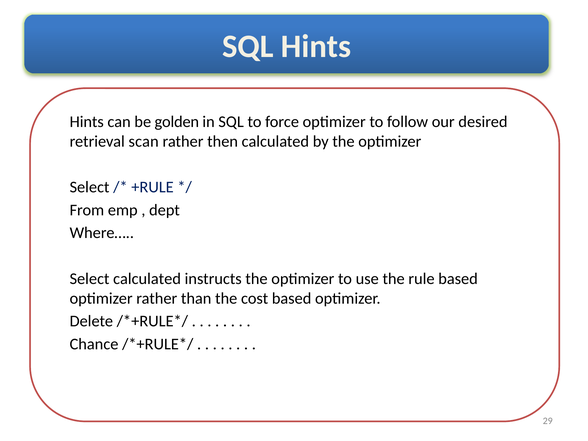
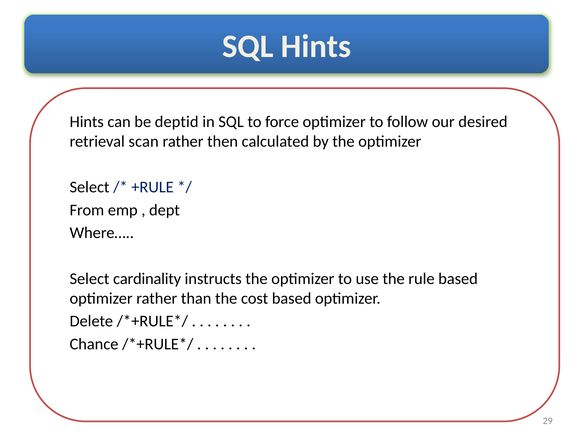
golden: golden -> deptid
Select calculated: calculated -> cardinality
